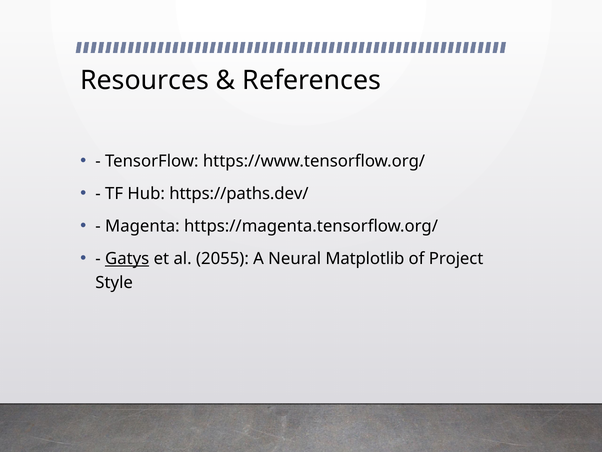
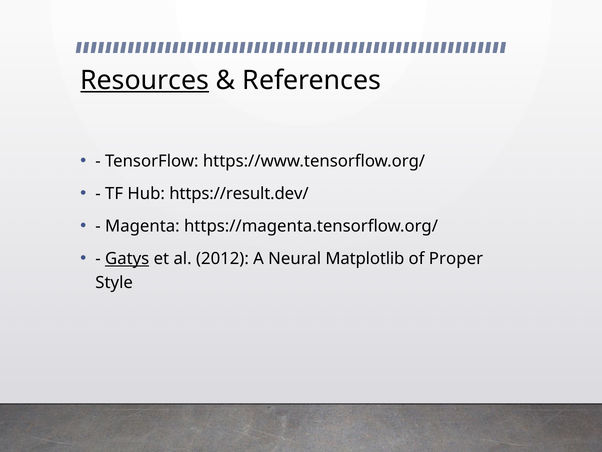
Resources underline: none -> present
https://paths.dev/: https://paths.dev/ -> https://result.dev/
2055: 2055 -> 2012
Project: Project -> Proper
